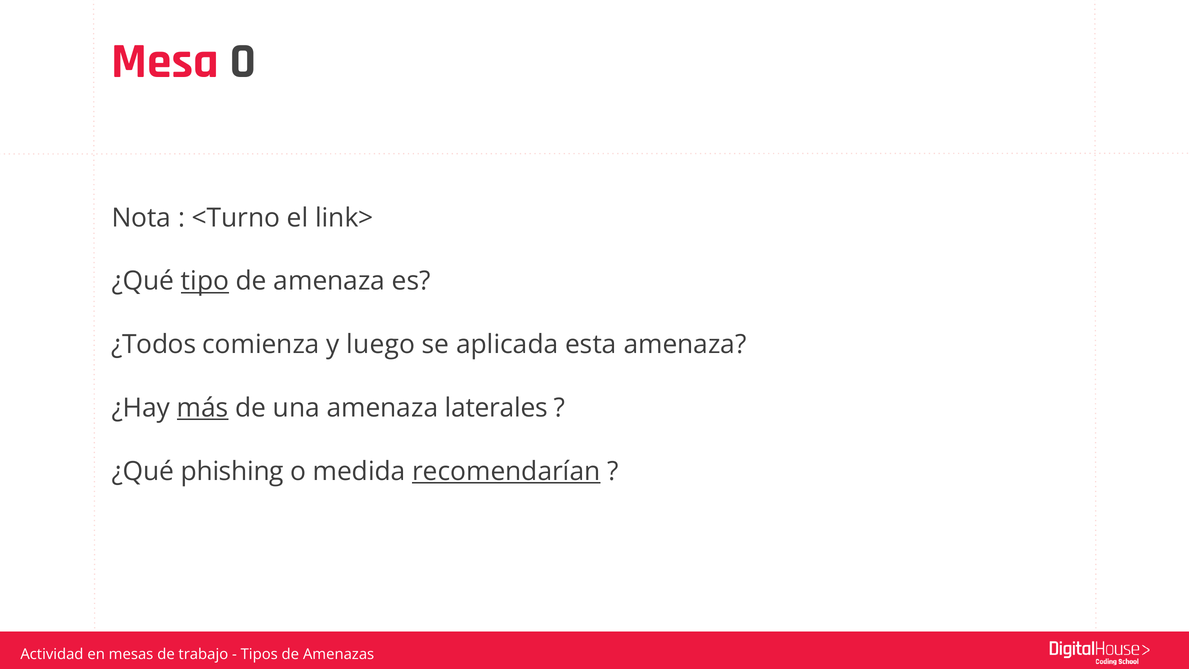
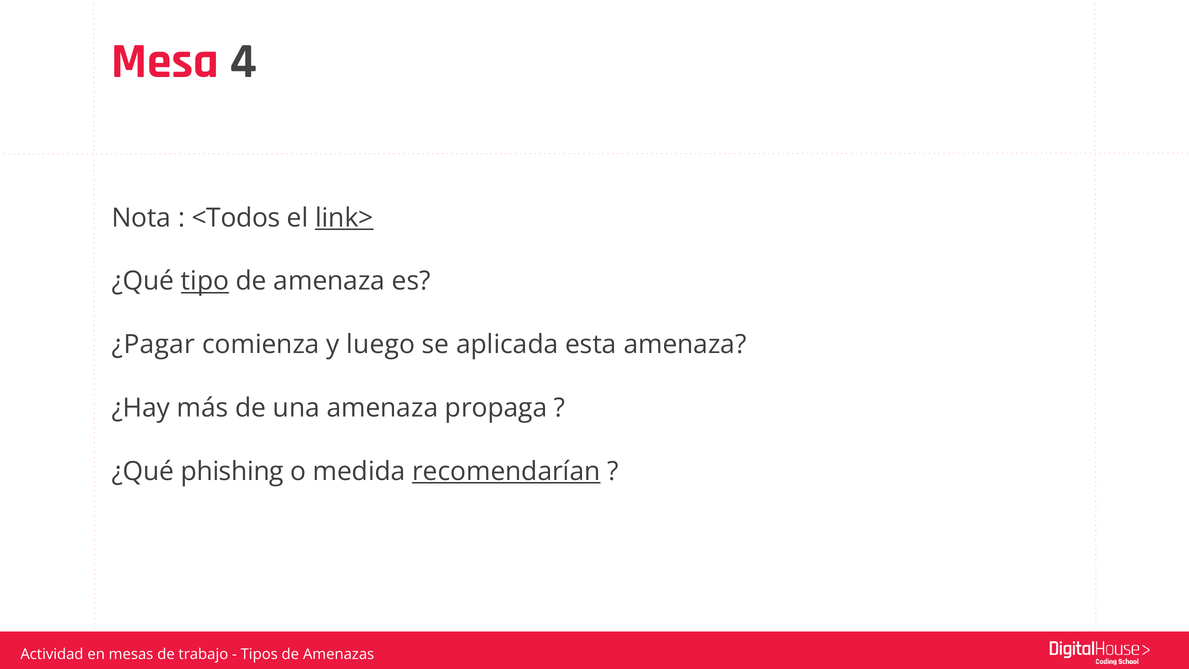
0: 0 -> 4
<Turno: <Turno -> <Todos
link> underline: none -> present
¿Todos: ¿Todos -> ¿Pagar
más underline: present -> none
laterales: laterales -> propaga
